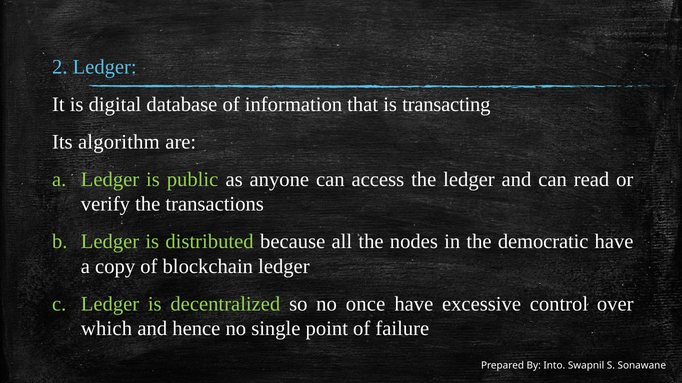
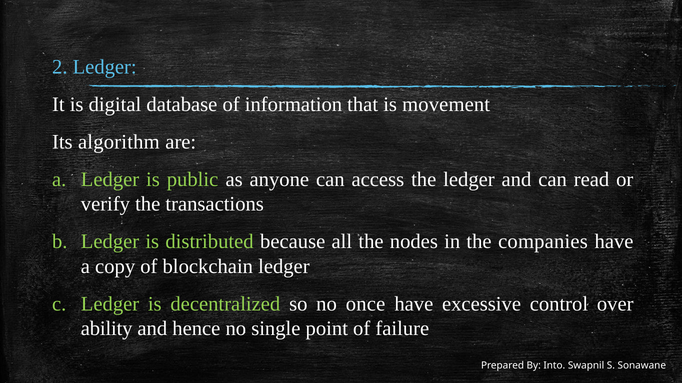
transacting: transacting -> movement
democratic: democratic -> companies
which: which -> ability
